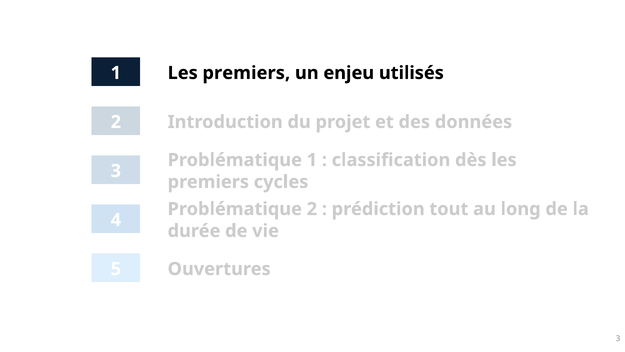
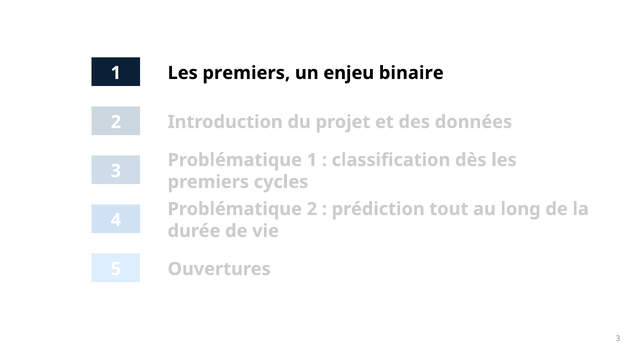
utilisés: utilisés -> binaire
